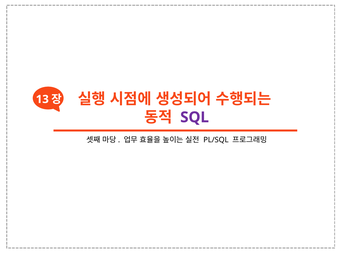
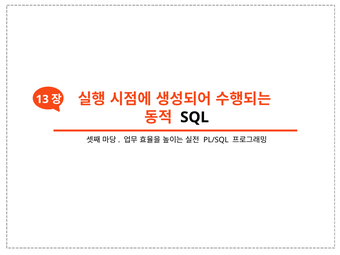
SQL colour: purple -> black
